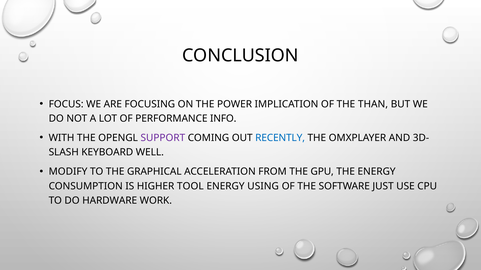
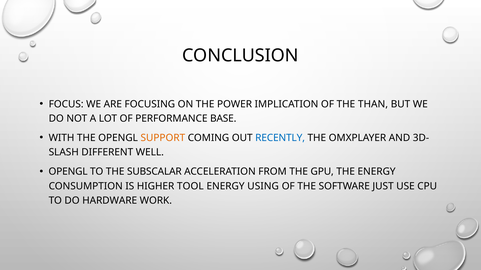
INFO: INFO -> BASE
SUPPORT colour: purple -> orange
KEYBOARD: KEYBOARD -> DIFFERENT
MODIFY at (68, 172): MODIFY -> OPENGL
GRAPHICAL: GRAPHICAL -> SUBSCALAR
